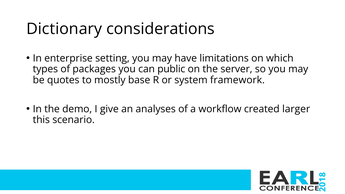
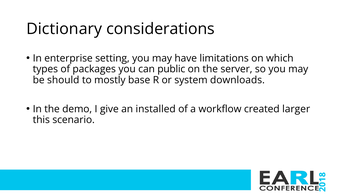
quotes: quotes -> should
framework: framework -> downloads
analyses: analyses -> installed
